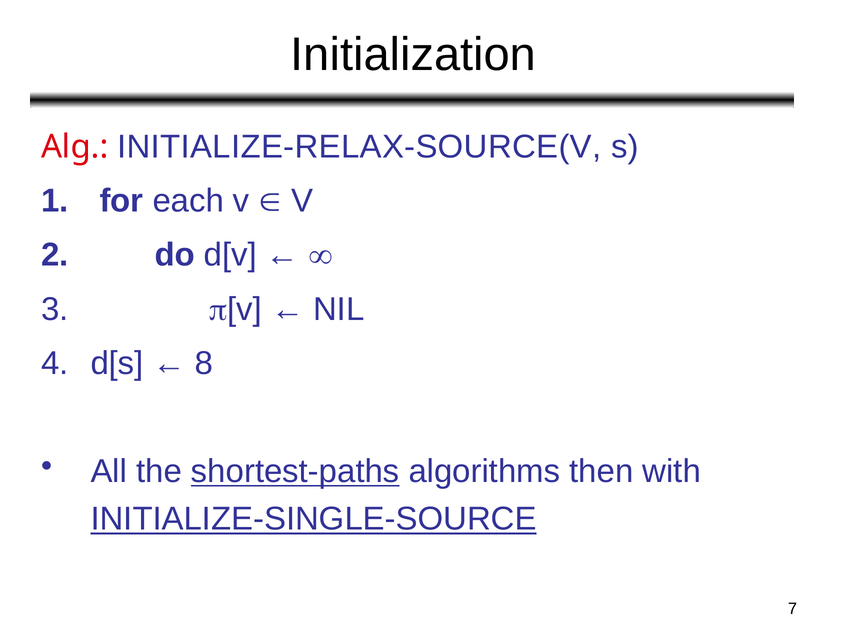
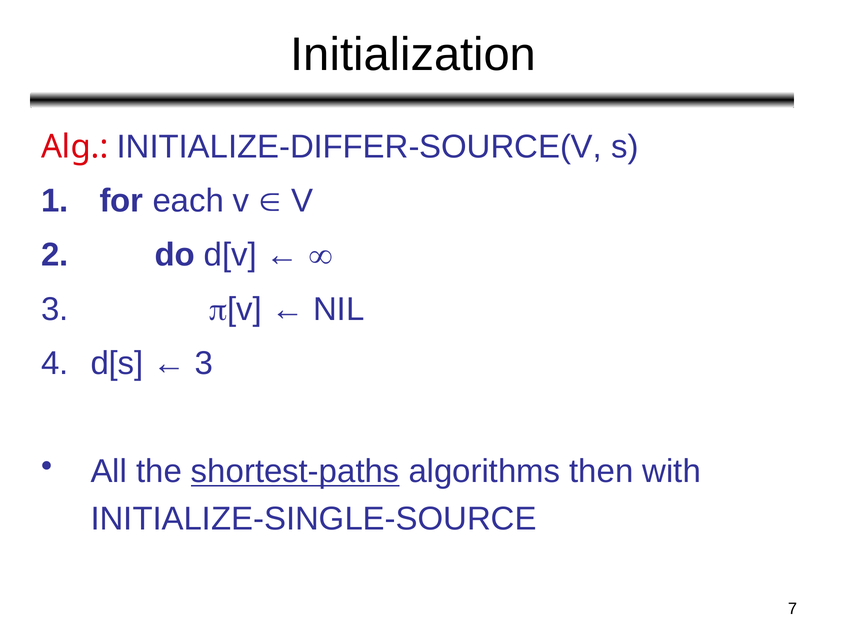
INITIALIZE-RELAX-SOURCE(V: INITIALIZE-RELAX-SOURCE(V -> INITIALIZE-DIFFER-SOURCE(V
8 at (204, 363): 8 -> 3
INITIALIZE-SINGLE-SOURCE underline: present -> none
